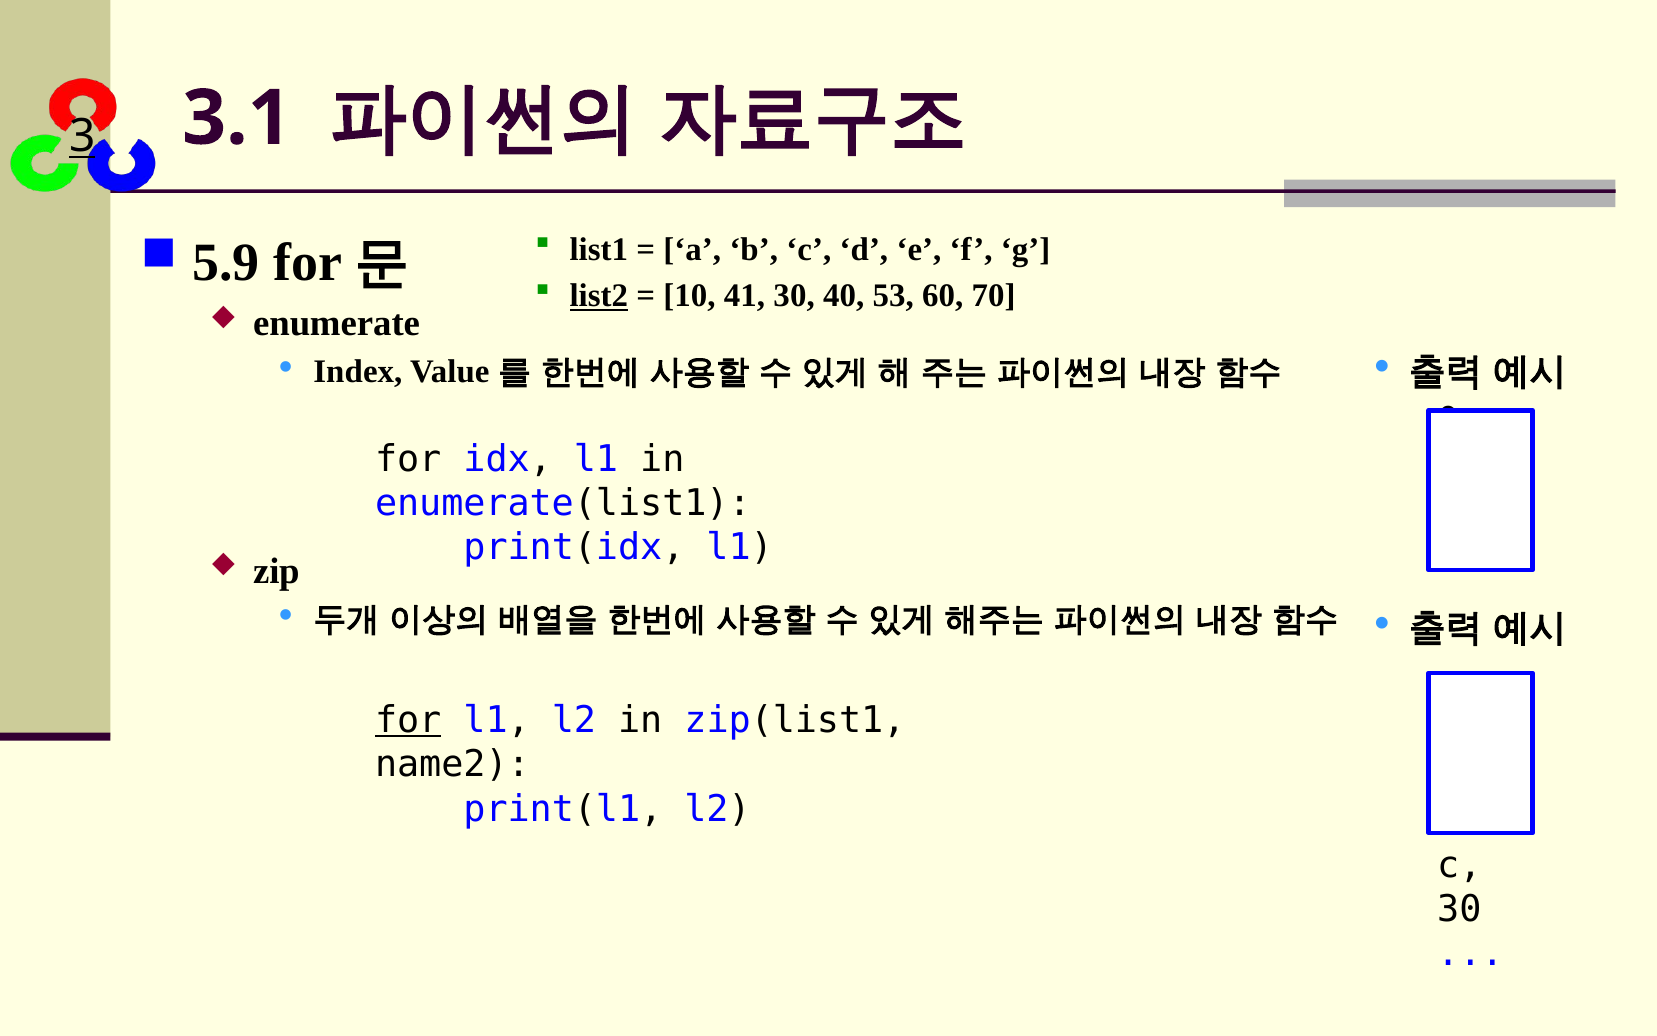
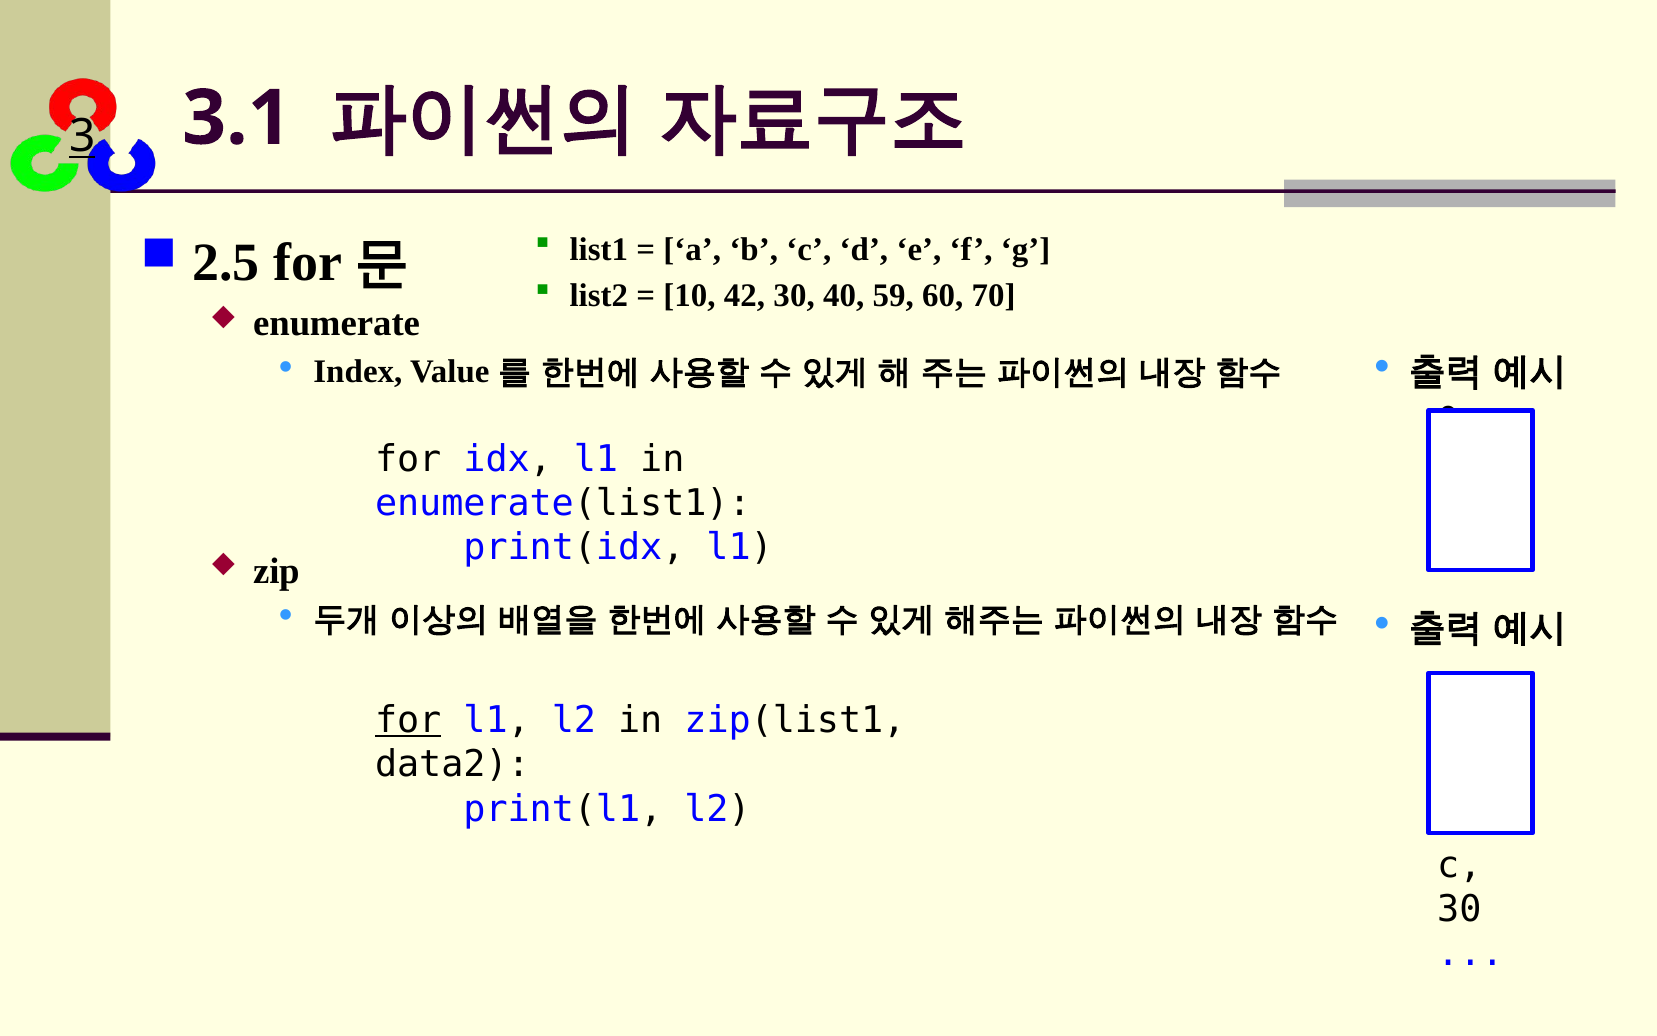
5.9: 5.9 -> 2.5
list2 underline: present -> none
41: 41 -> 42
53: 53 -> 59
name2: name2 -> data2
